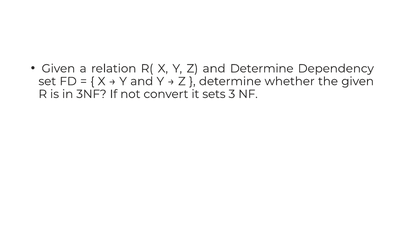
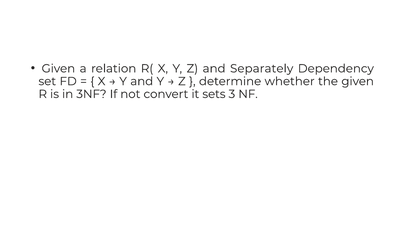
and Determine: Determine -> Separately
